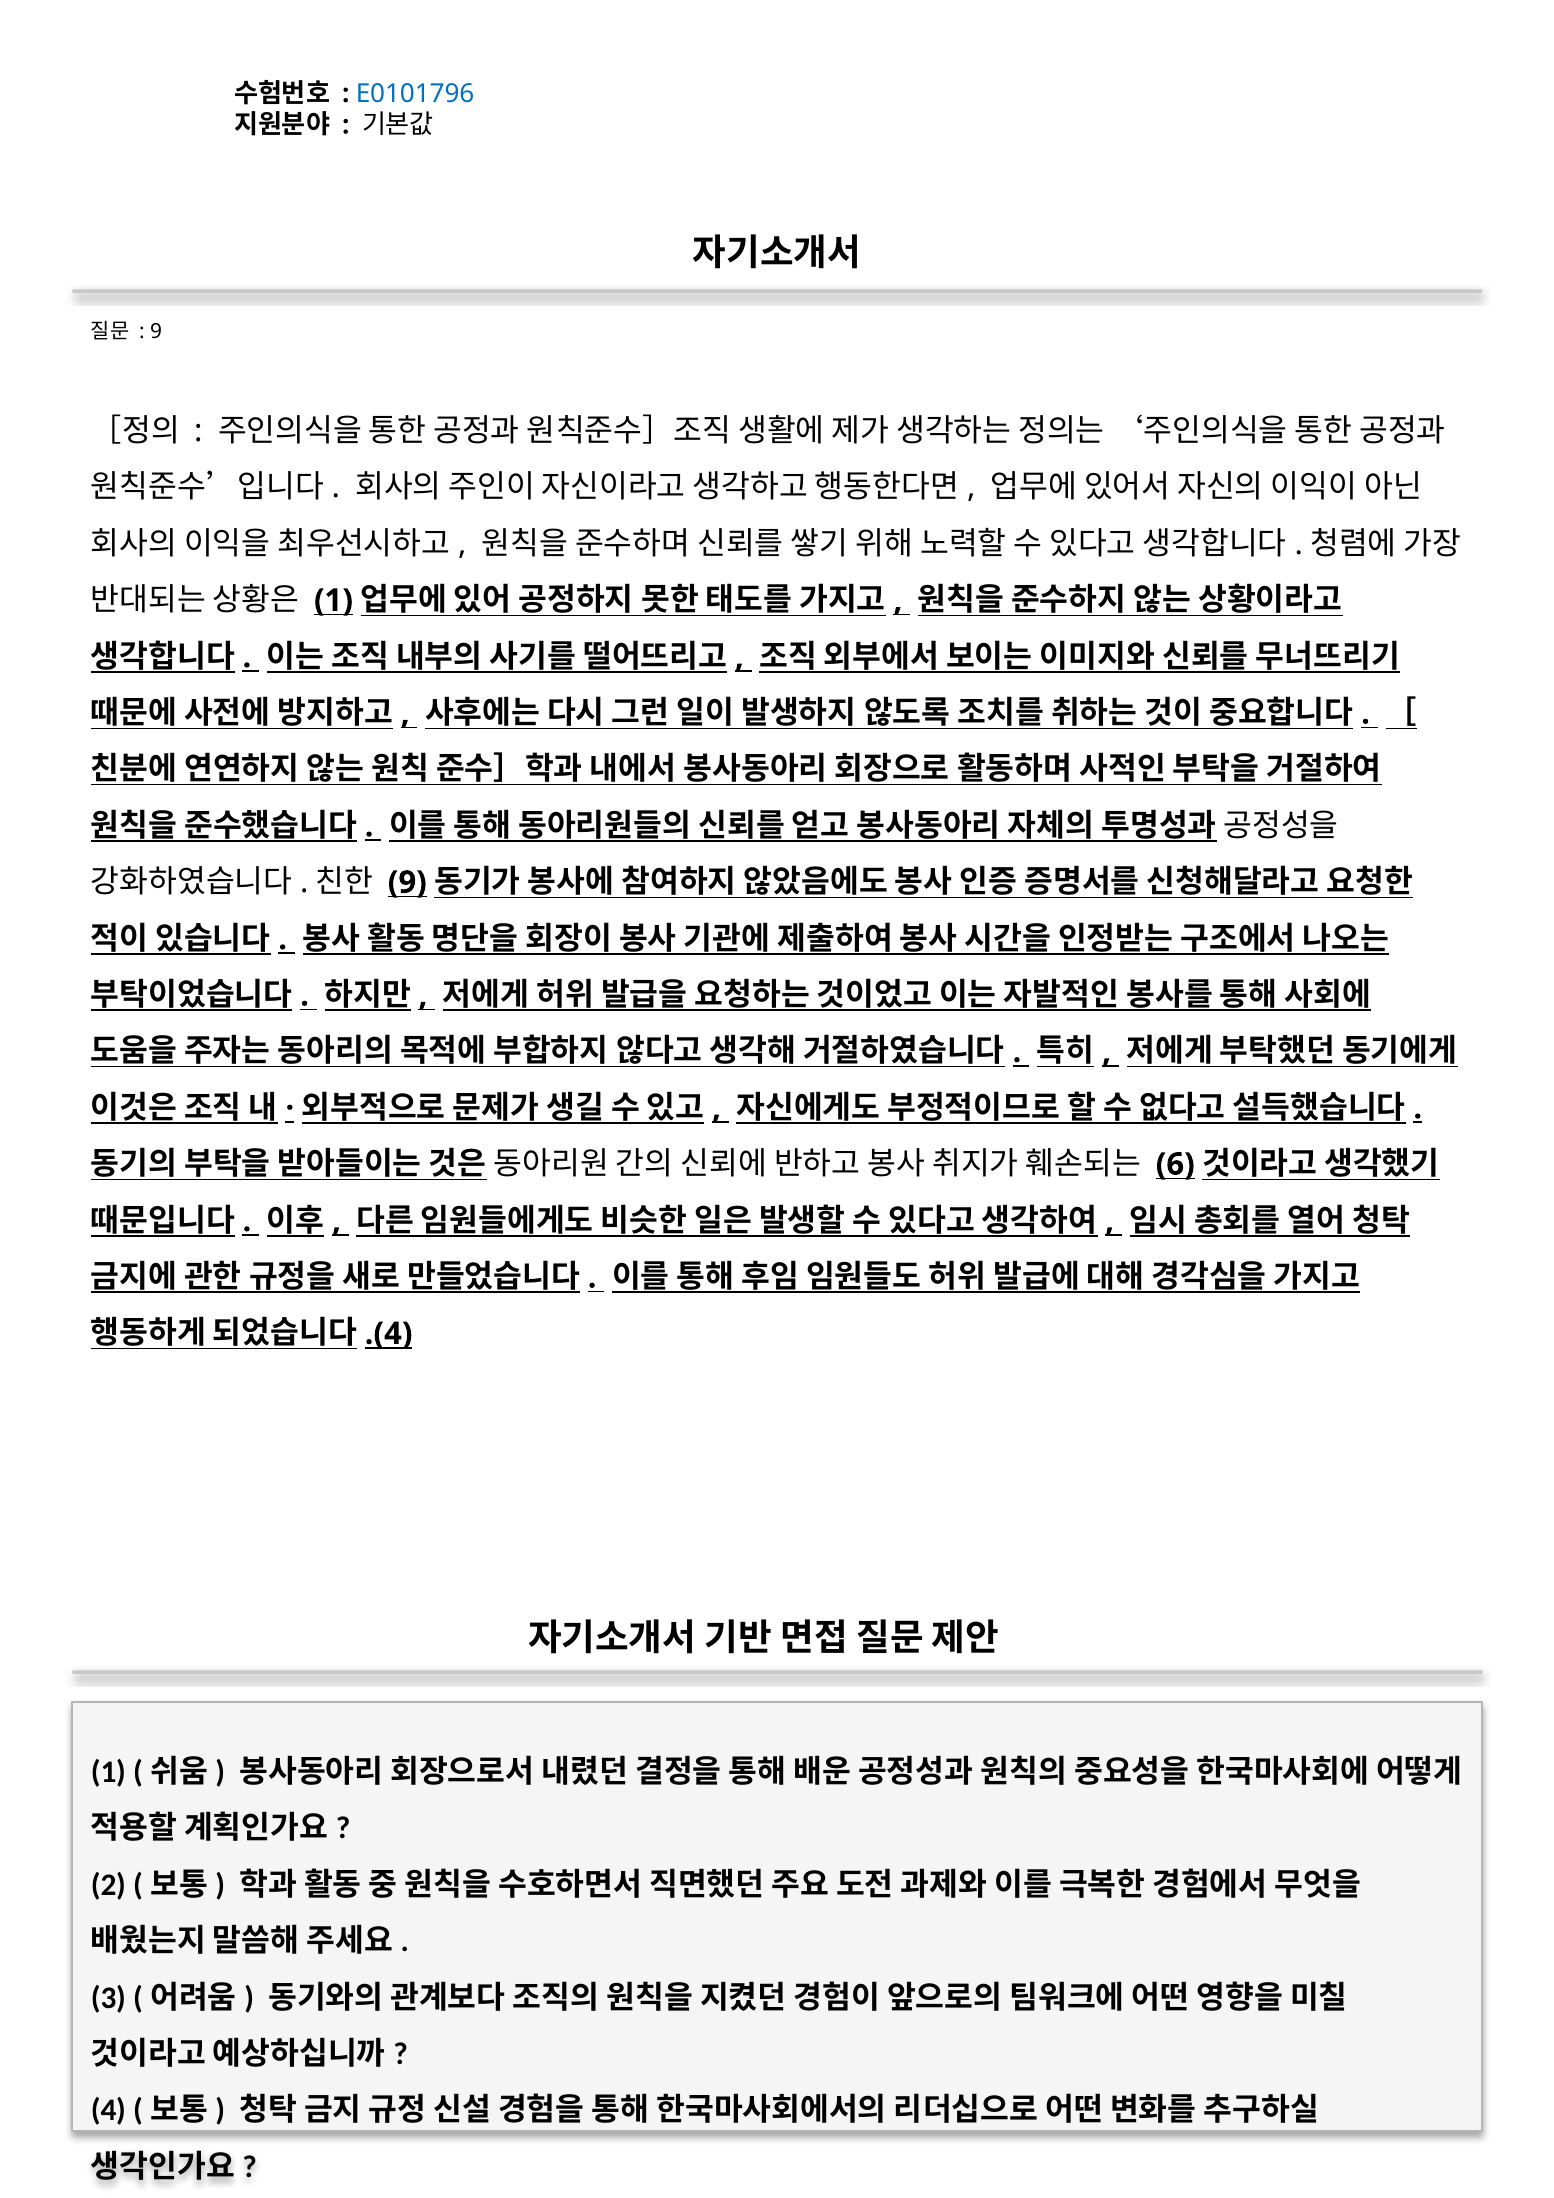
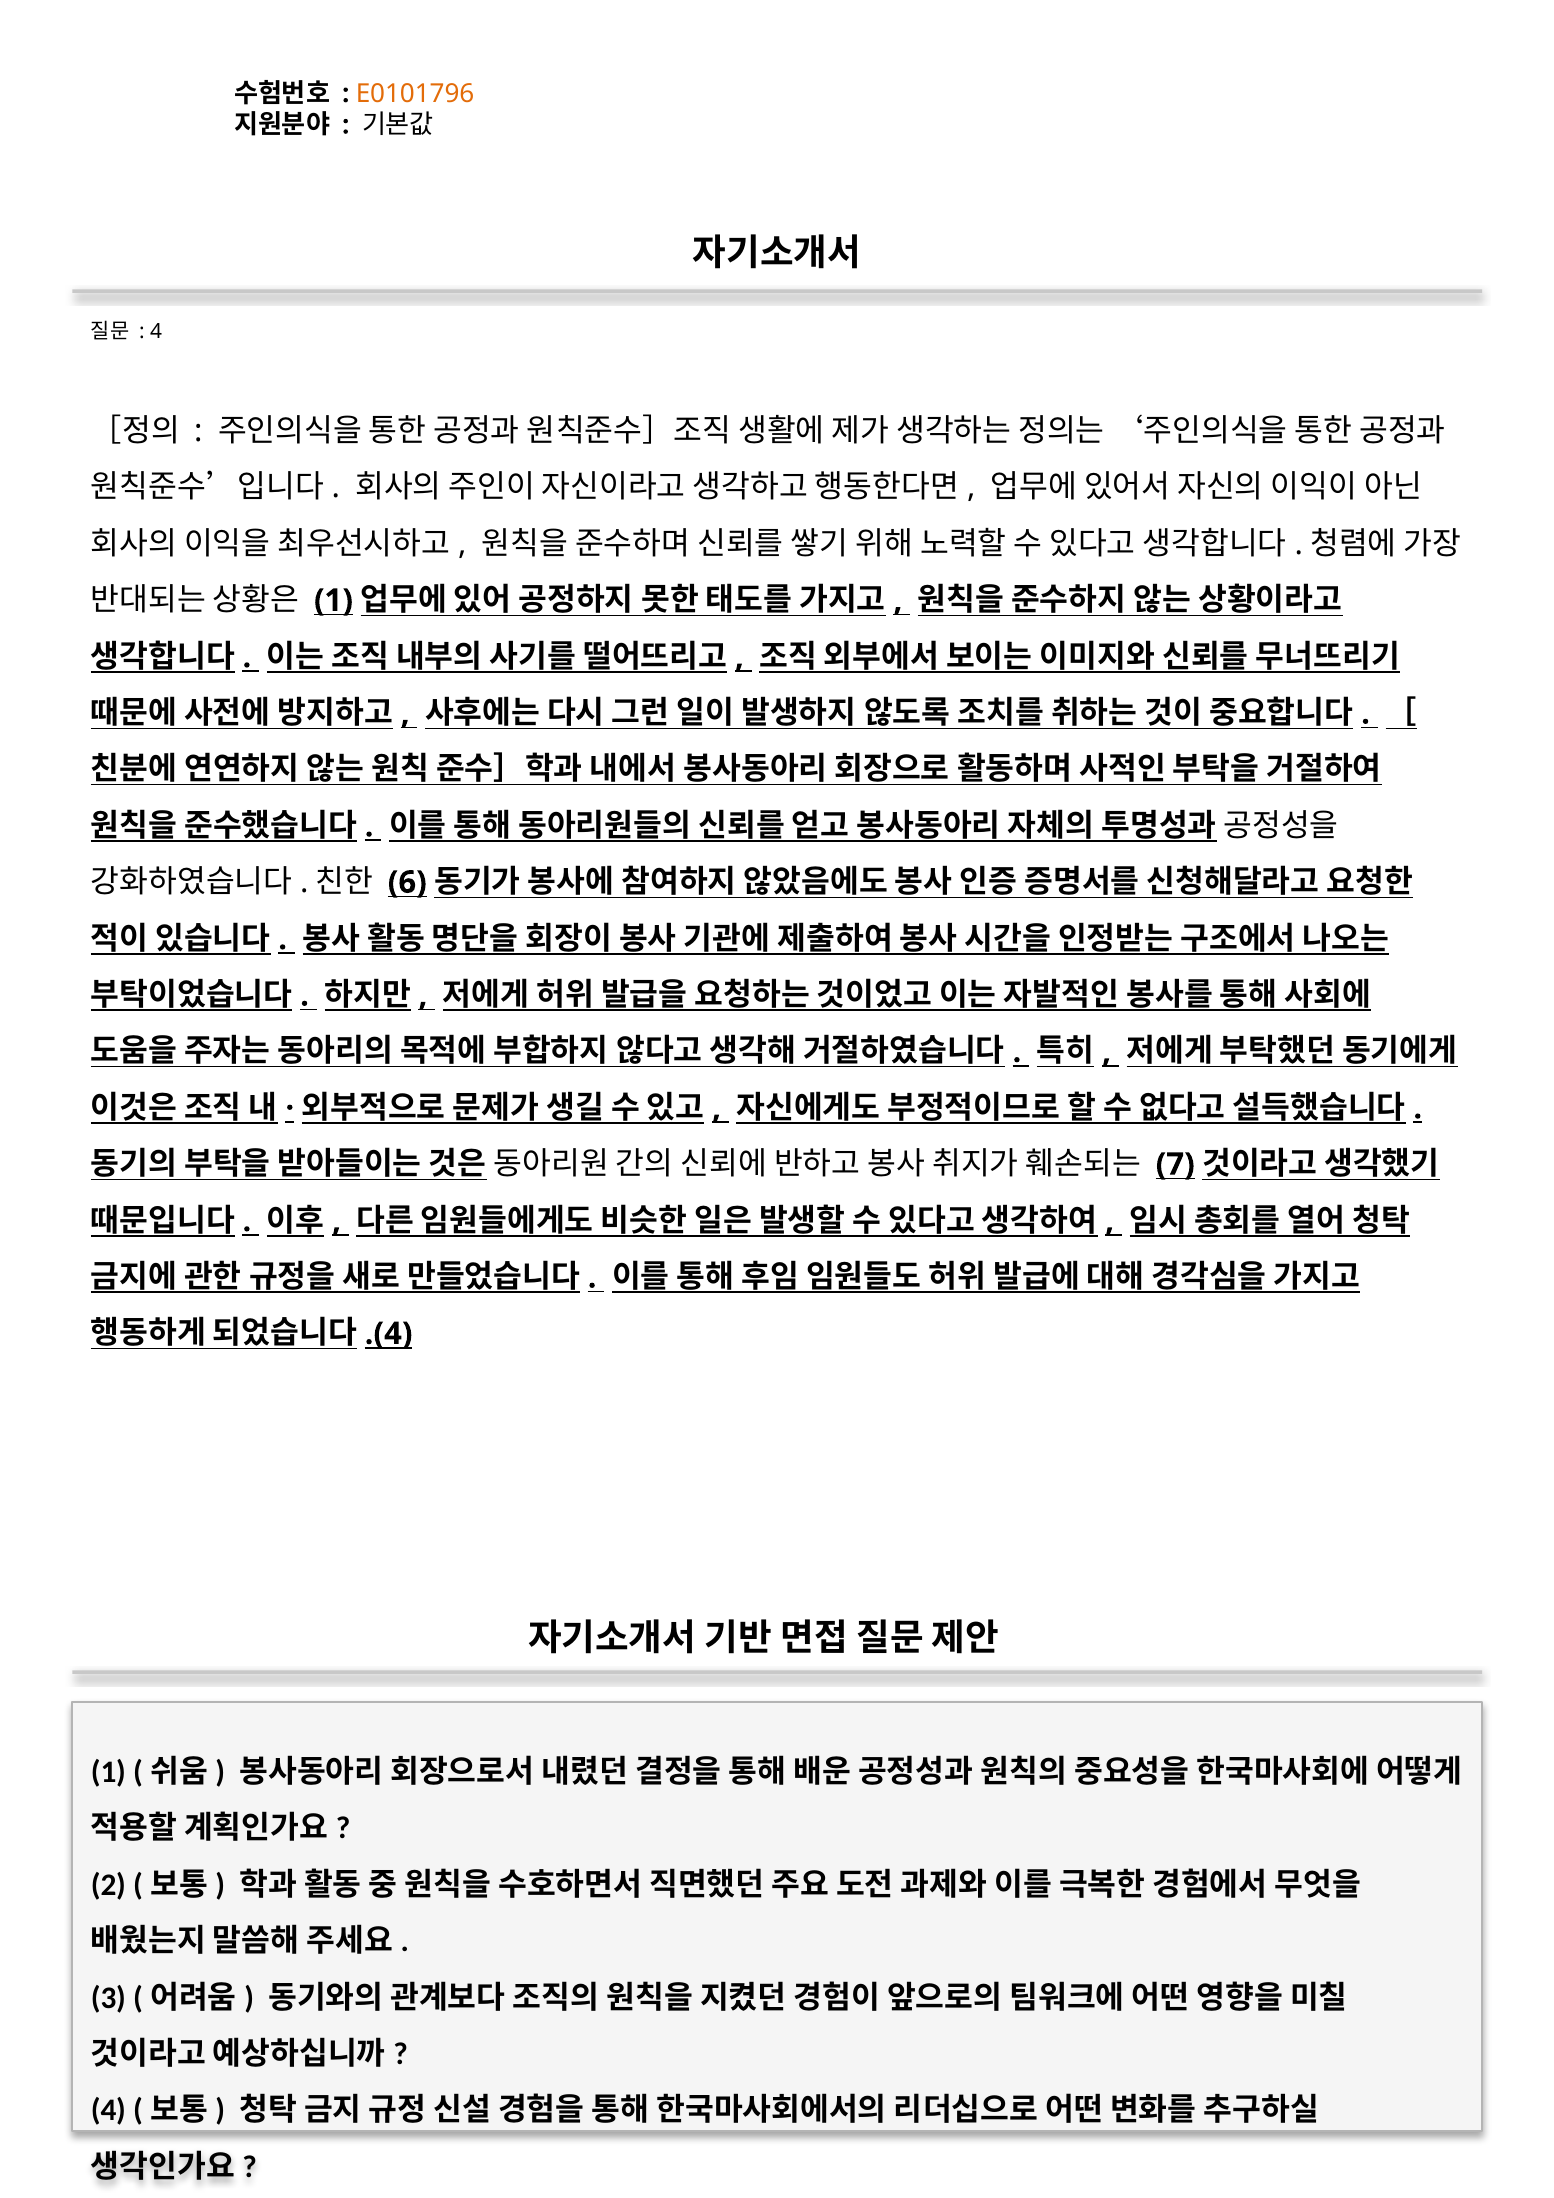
E0101796 colour: blue -> orange
9 at (156, 332): 9 -> 4
9 at (407, 882): 9 -> 6
6: 6 -> 7
